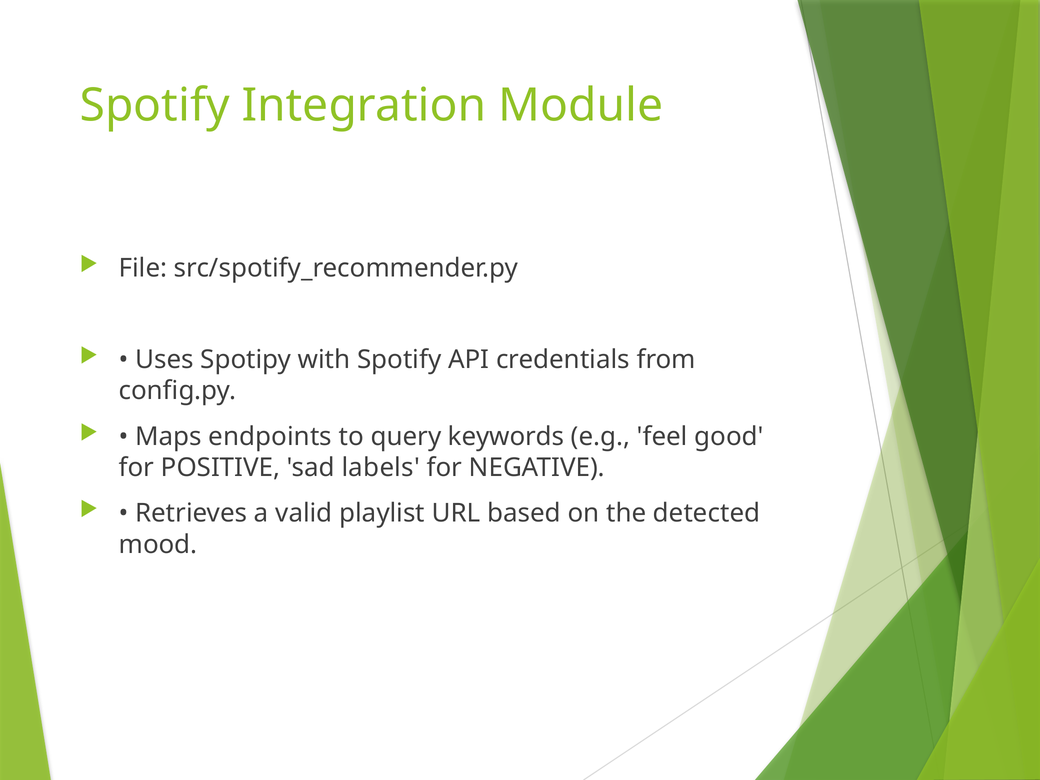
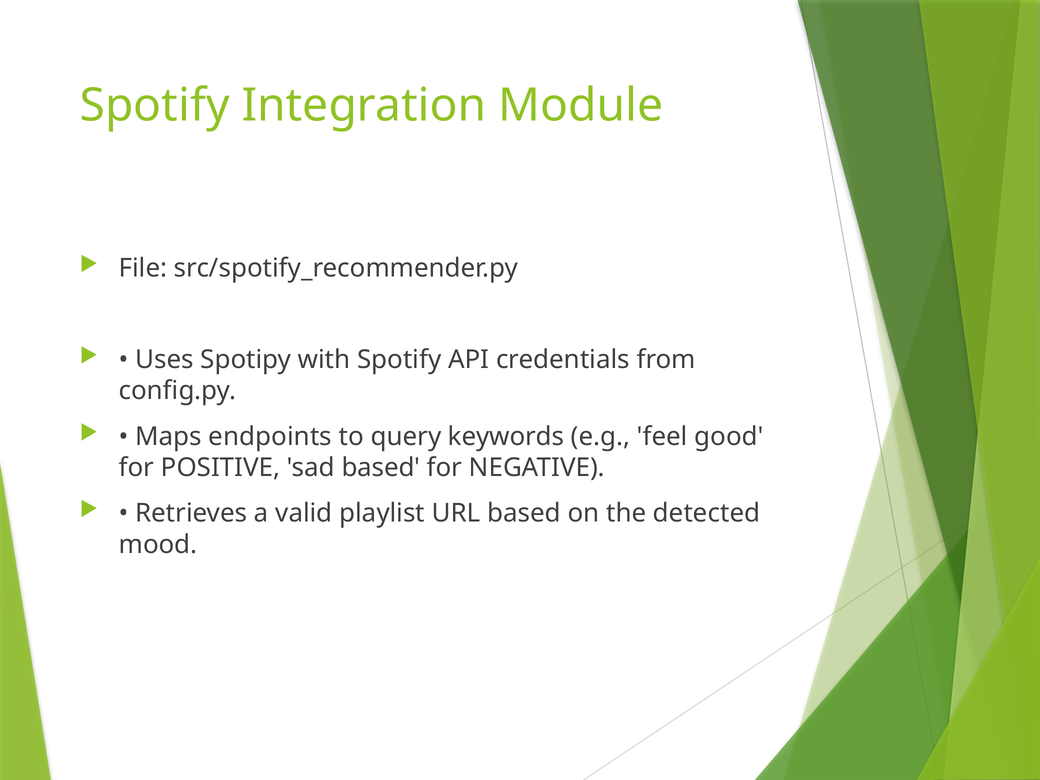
sad labels: labels -> based
